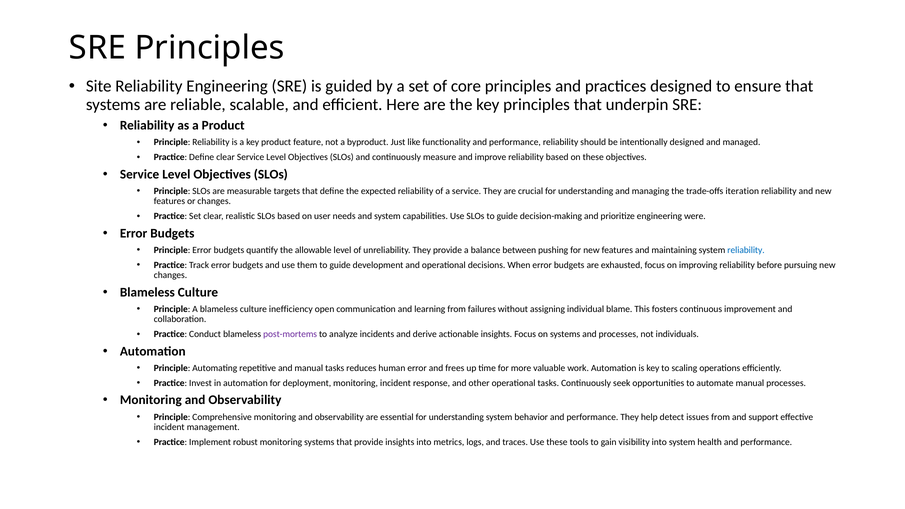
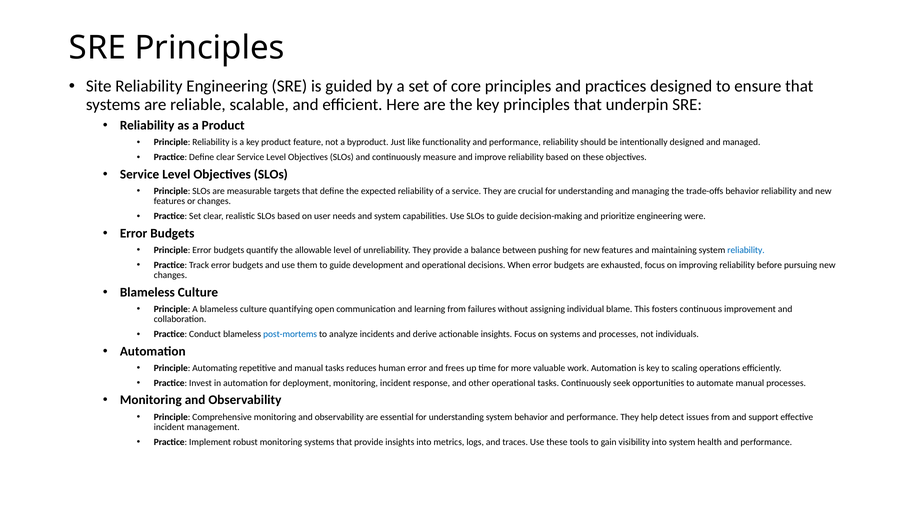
trade-offs iteration: iteration -> behavior
inefficiency: inefficiency -> quantifying
post-mortems colour: purple -> blue
